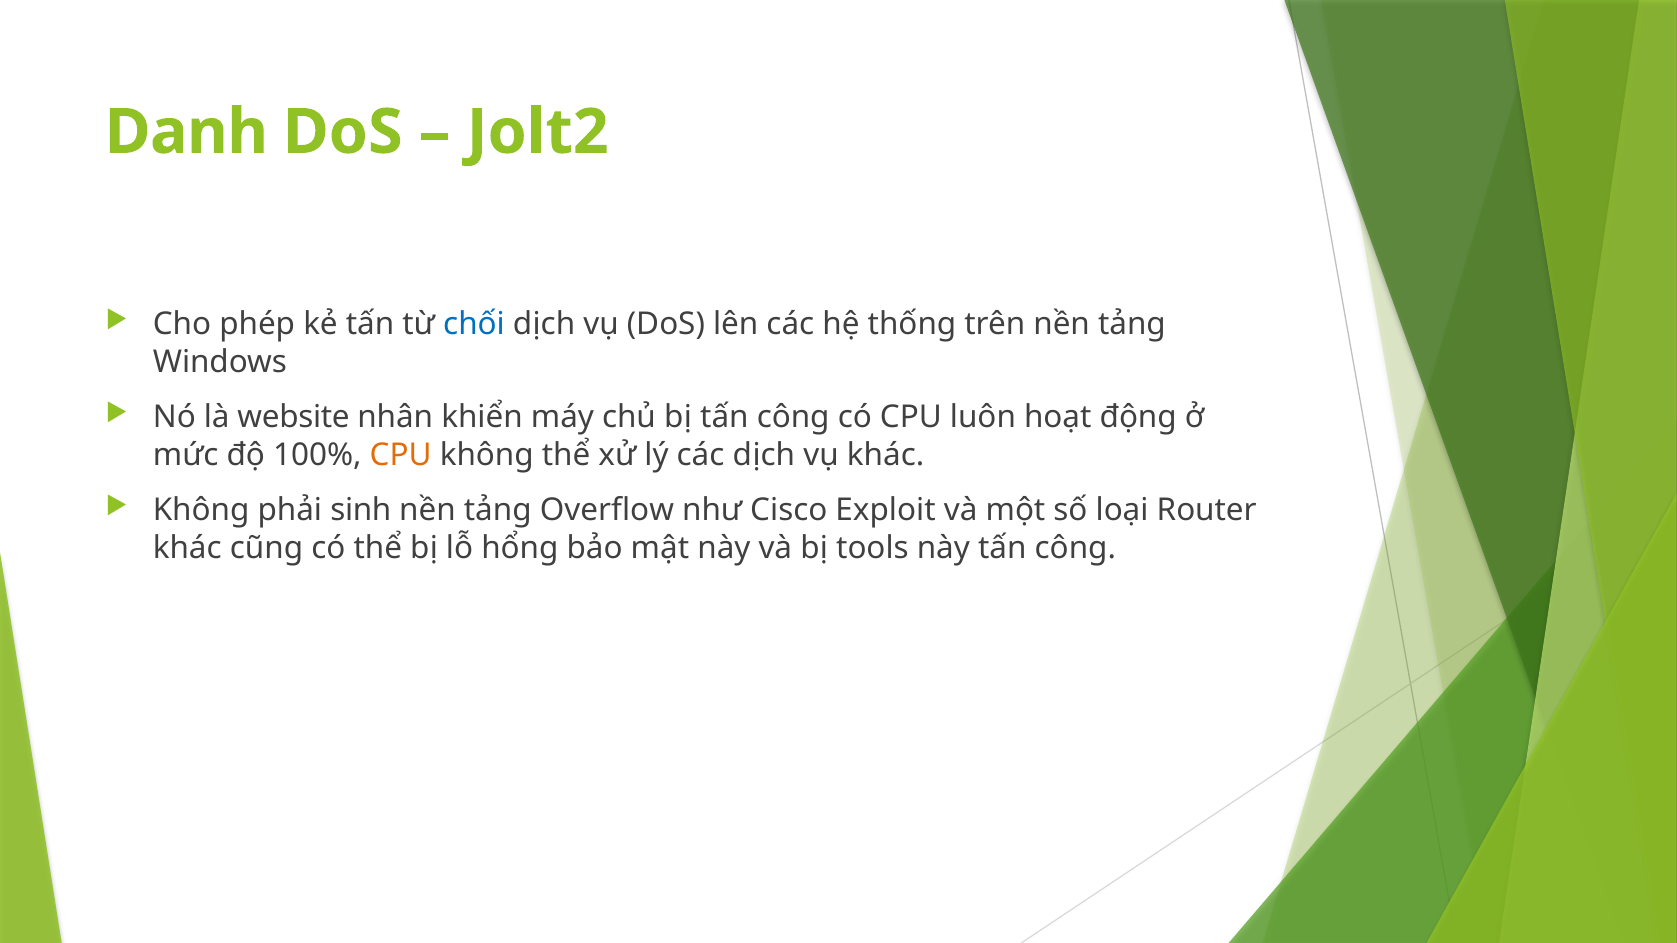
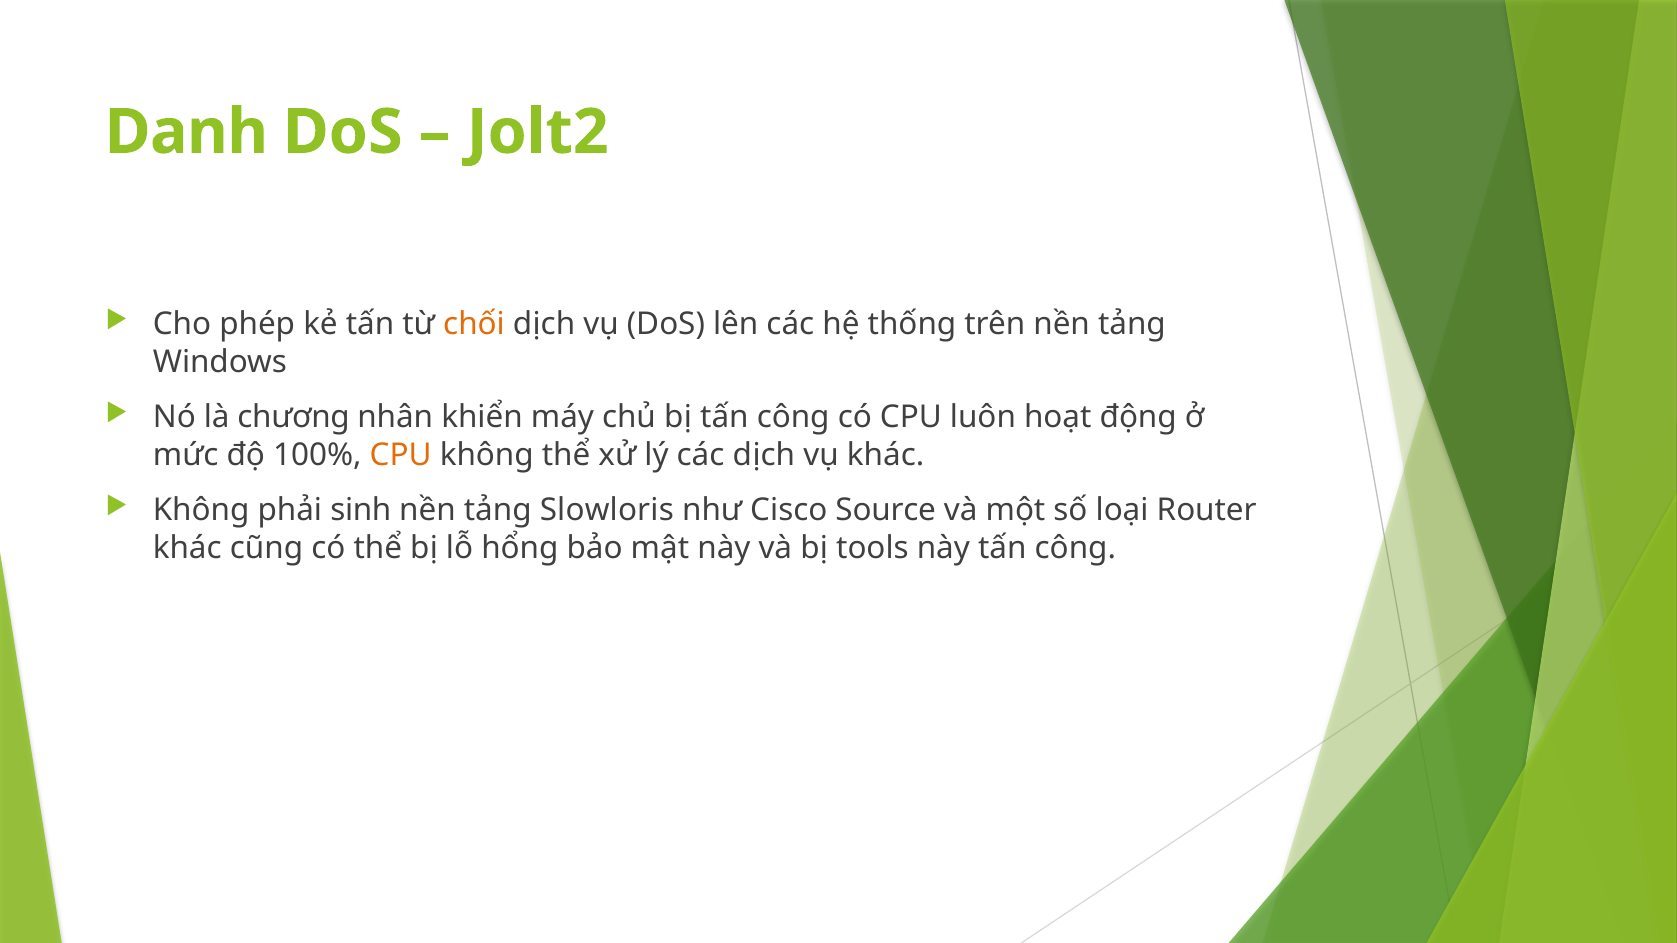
chối colour: blue -> orange
website: website -> chương
Overflow: Overflow -> Slowloris
Exploit: Exploit -> Source
